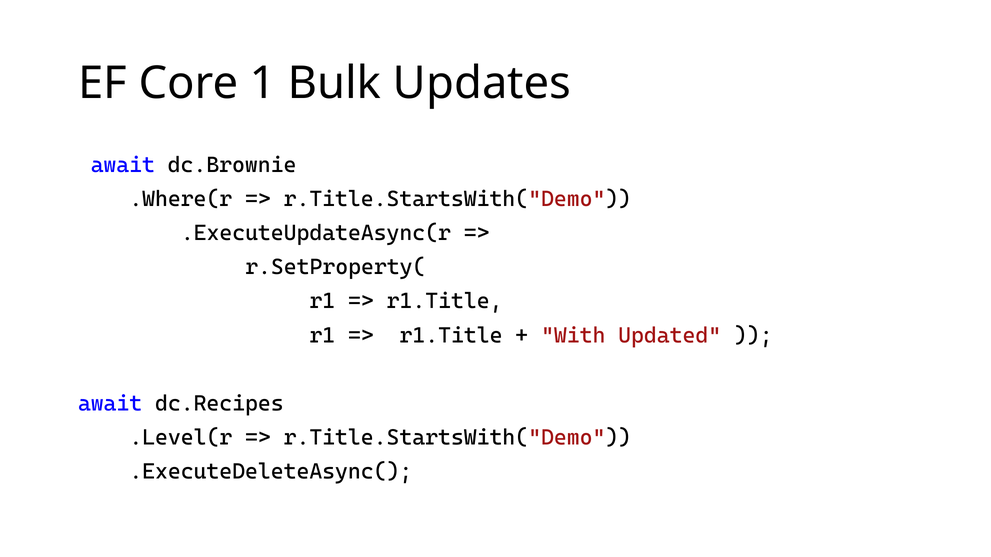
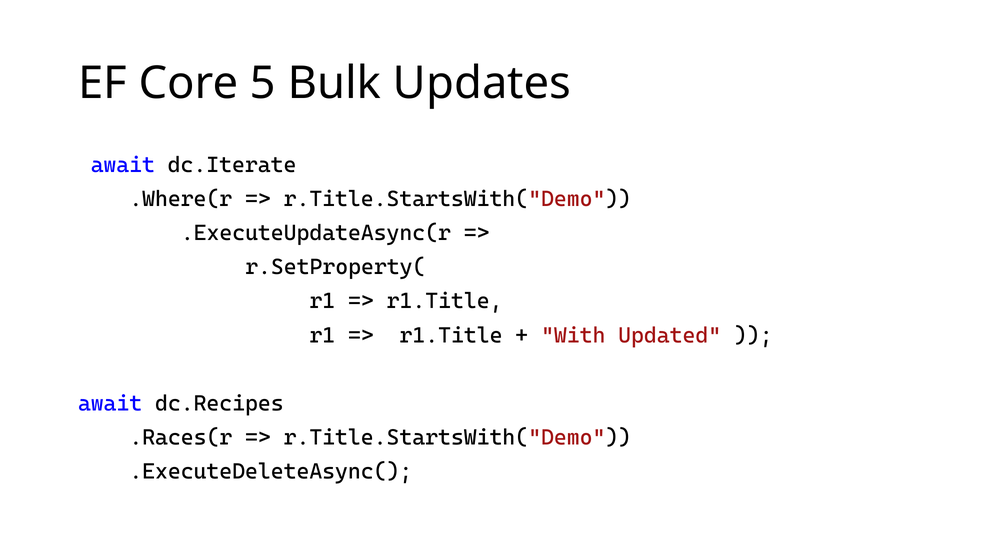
1: 1 -> 5
dc.Brownie: dc.Brownie -> dc.Iterate
.Level(r: .Level(r -> .Races(r
